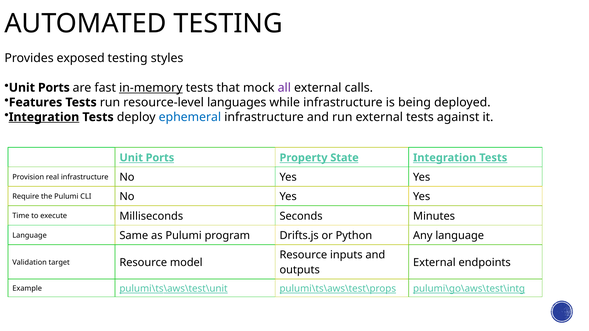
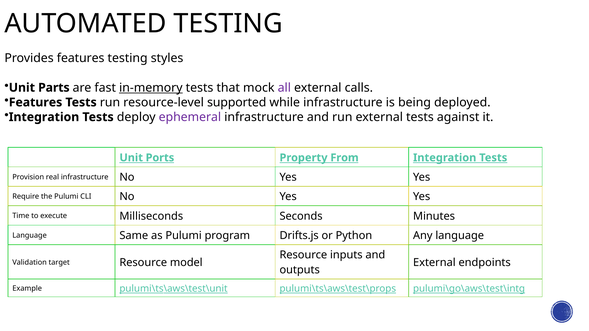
Provides exposed: exposed -> features
Ports at (54, 88): Ports -> Parts
languages: languages -> supported
Integration at (44, 117) underline: present -> none
ephemeral colour: blue -> purple
State: State -> From
